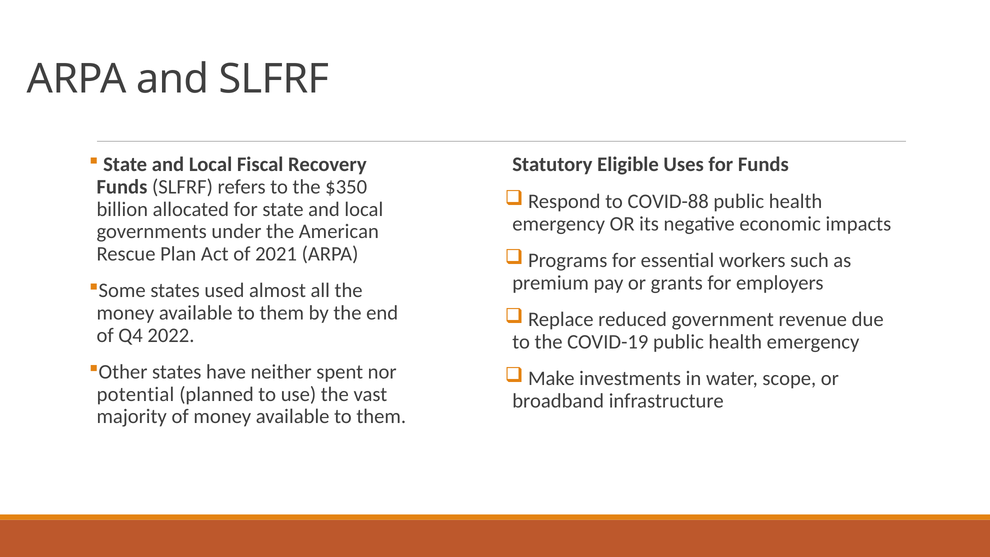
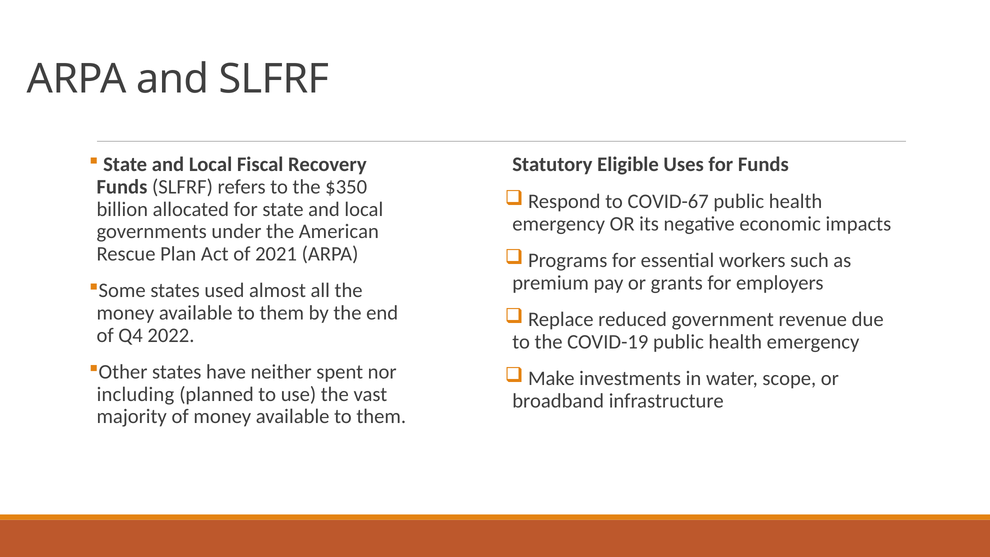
COVID-88: COVID-88 -> COVID-67
potential: potential -> including
